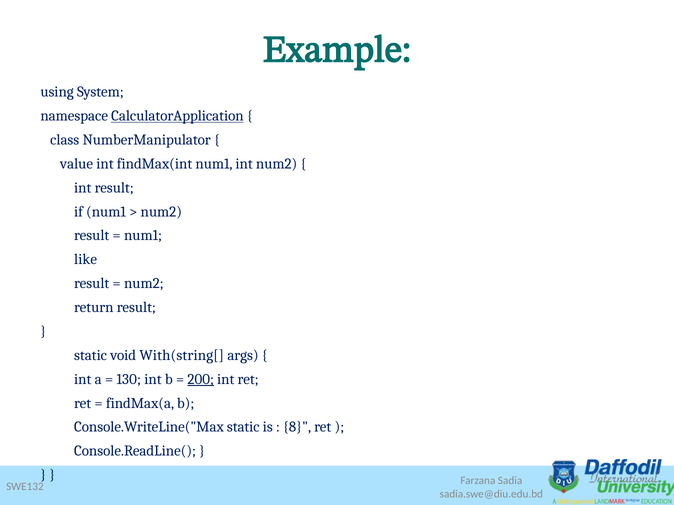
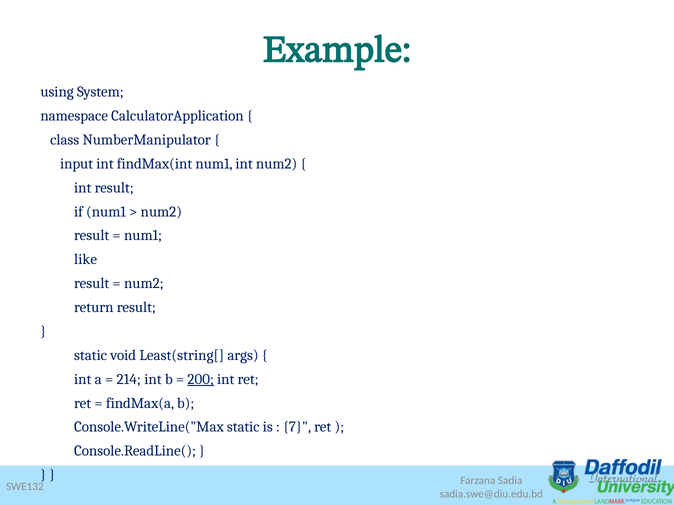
CalculatorApplication underline: present -> none
value: value -> input
With(string[: With(string[ -> Least(string[
130: 130 -> 214
8: 8 -> 7
